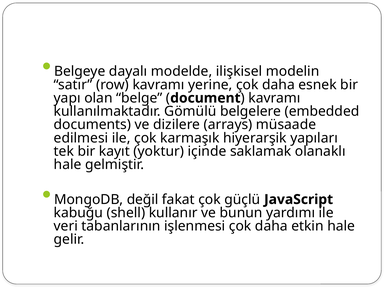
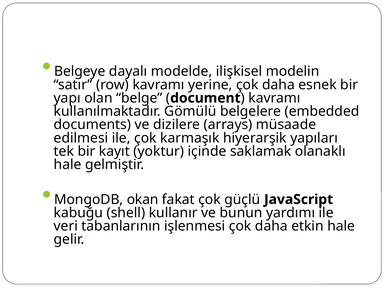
değil: değil -> okan
